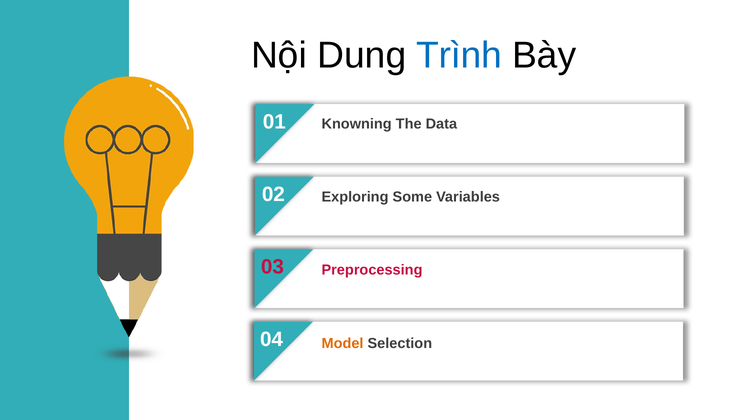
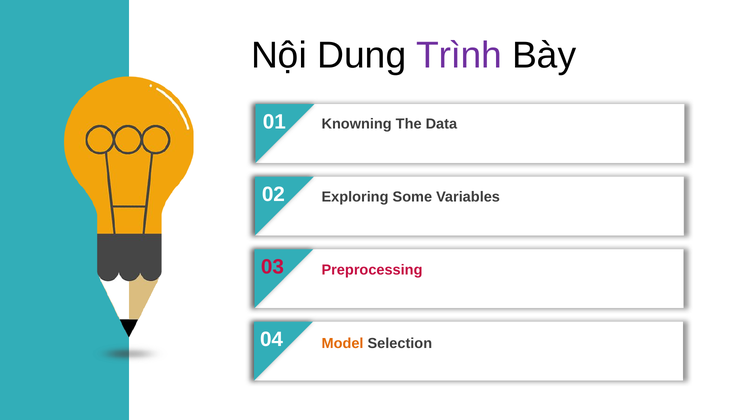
Trình colour: blue -> purple
